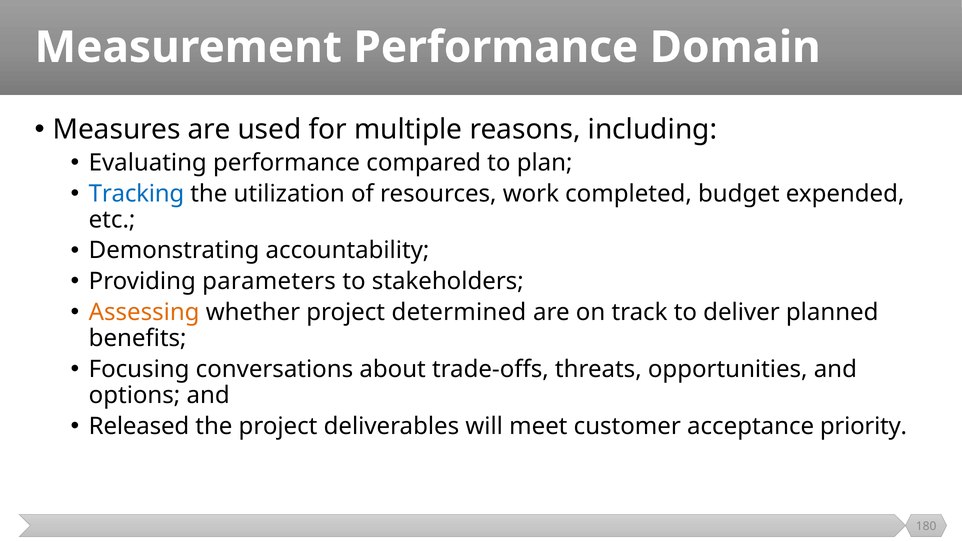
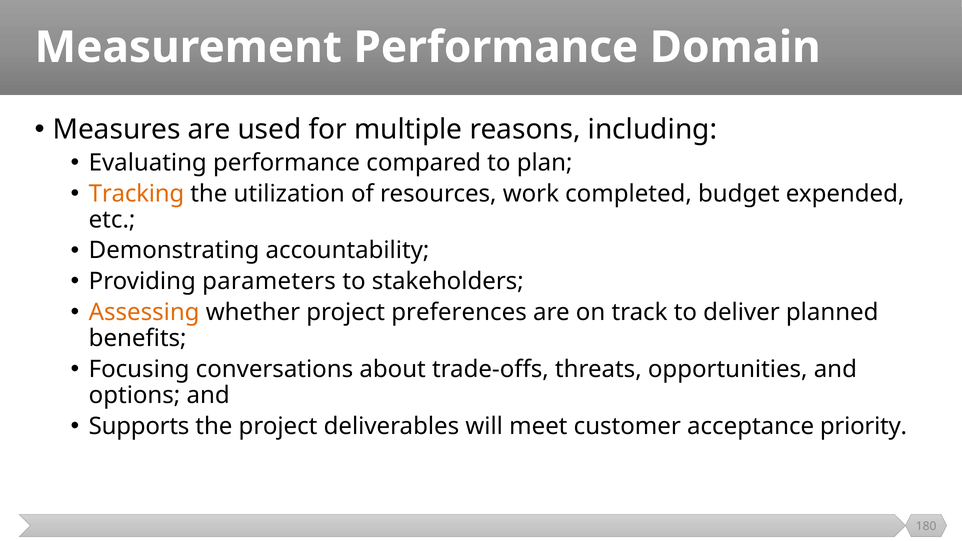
Tracking colour: blue -> orange
determined: determined -> preferences
Released: Released -> Supports
